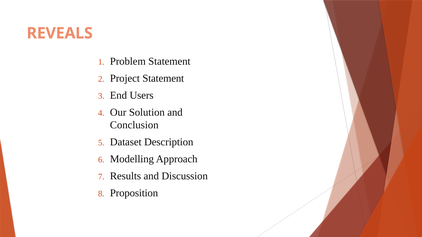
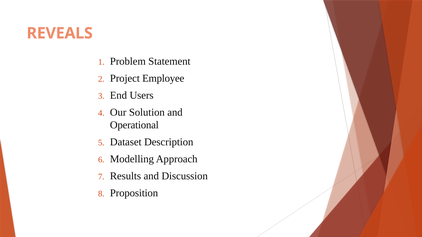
Project Statement: Statement -> Employee
Conclusion: Conclusion -> Operational
